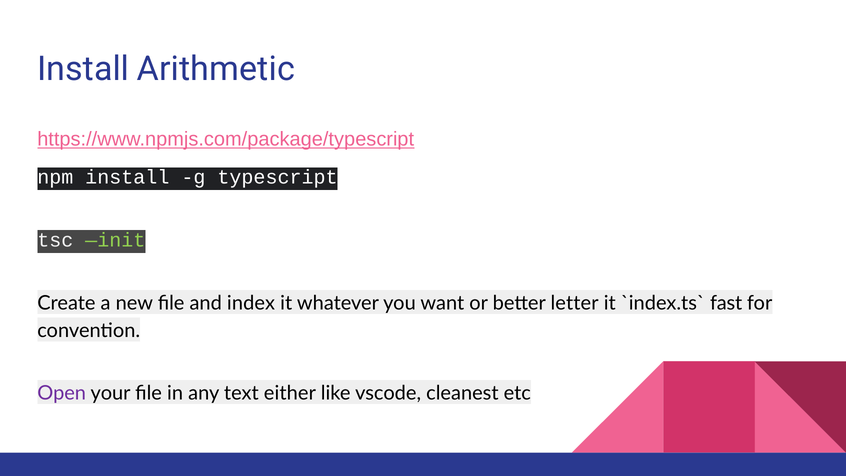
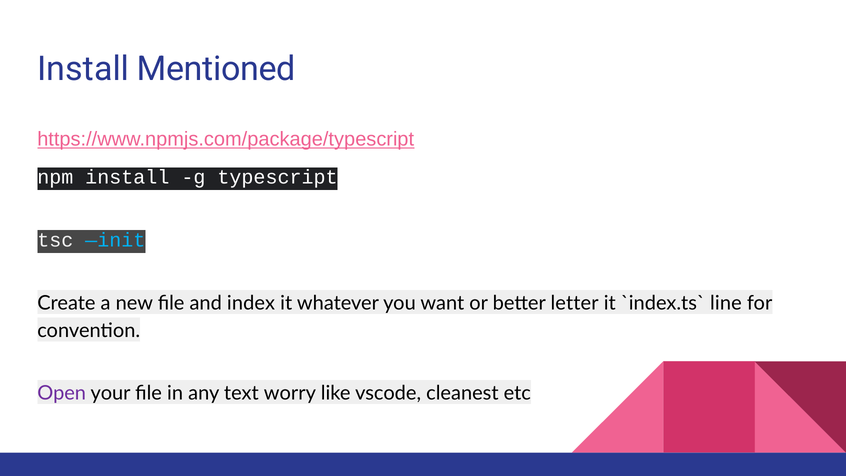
Arithmetic: Arithmetic -> Mentioned
—init colour: light green -> light blue
fast: fast -> line
either: either -> worry
